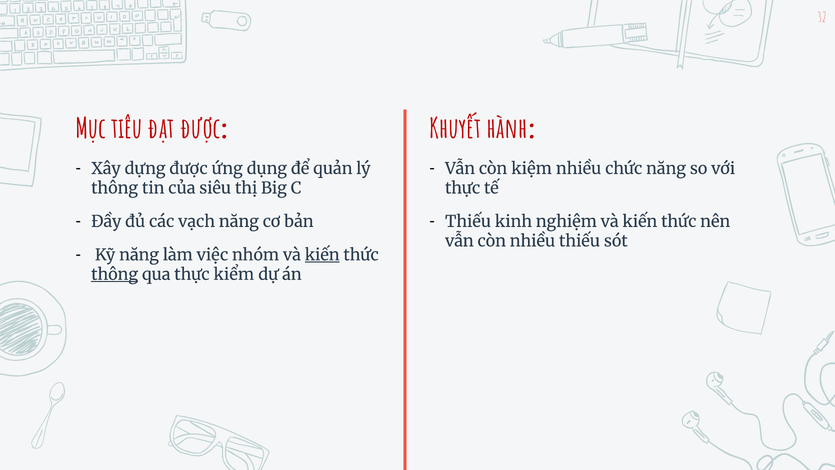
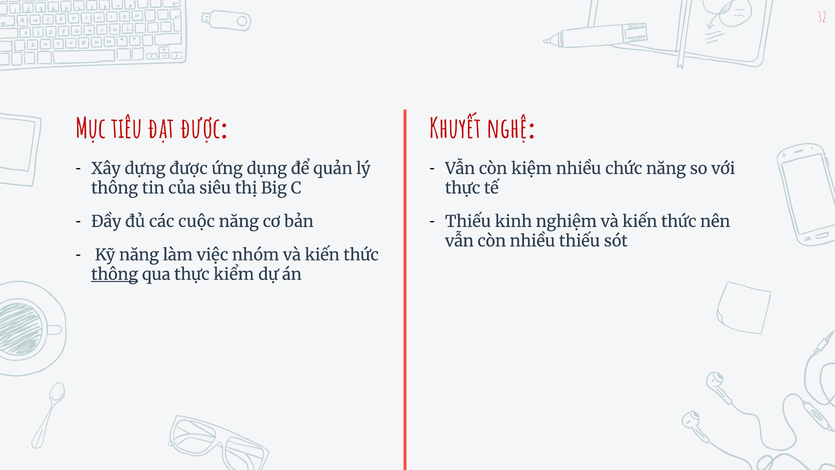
hành: hành -> nghệ
vạch: vạch -> cuộc
kiến at (322, 255) underline: present -> none
